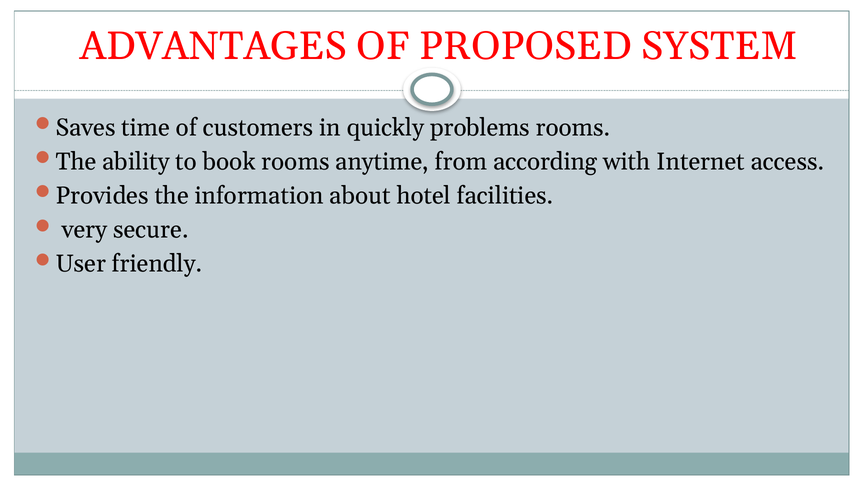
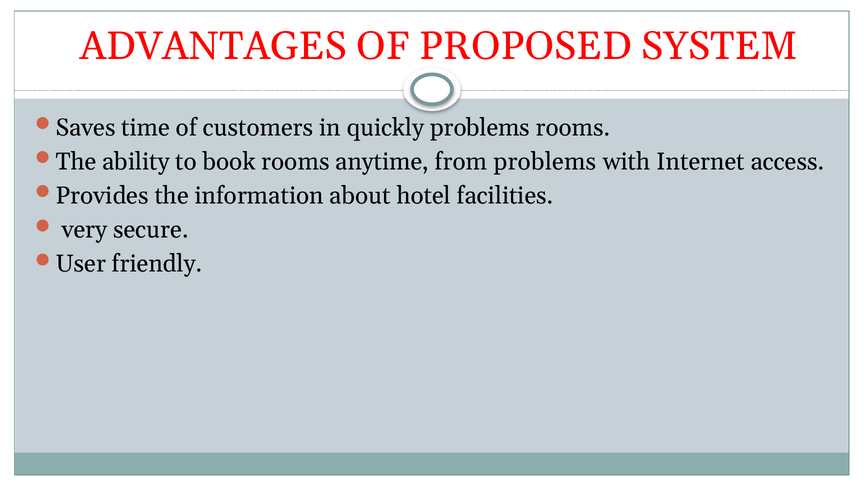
from according: according -> problems
